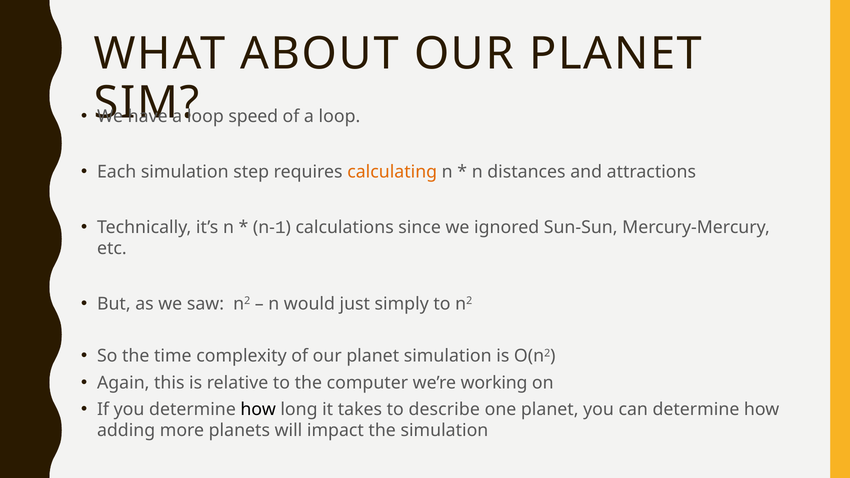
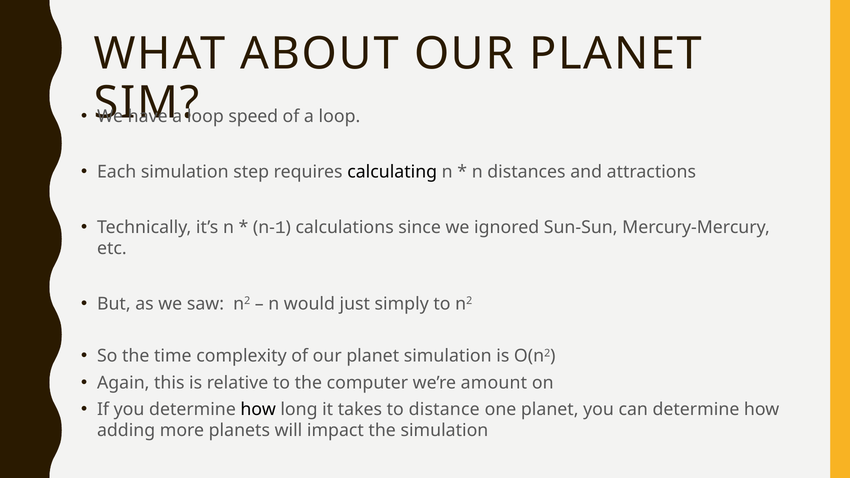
calculating colour: orange -> black
working: working -> amount
describe: describe -> distance
